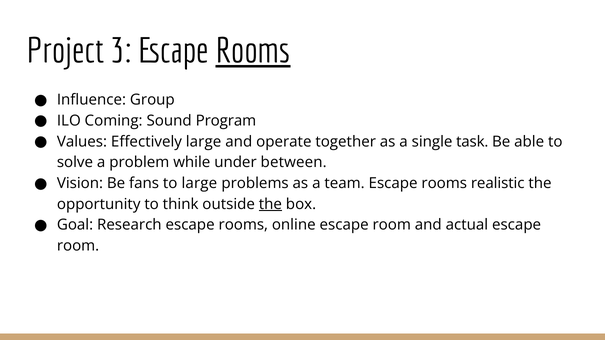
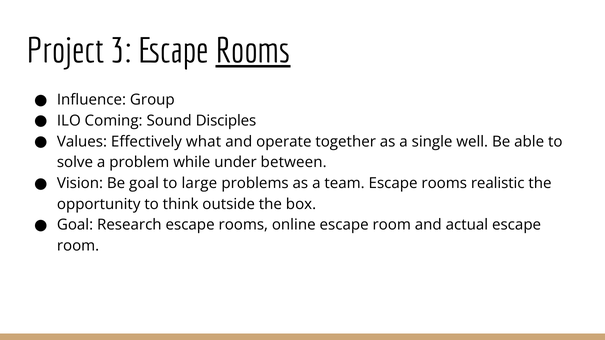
Program: Program -> Disciples
Effectively large: large -> what
task: task -> well
Be fans: fans -> goal
the at (270, 204) underline: present -> none
